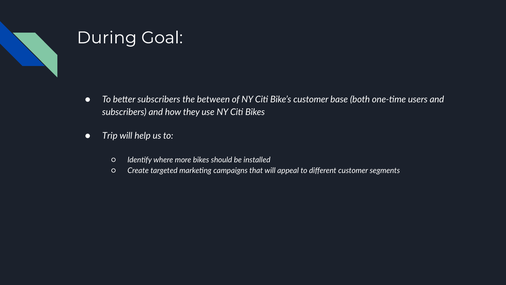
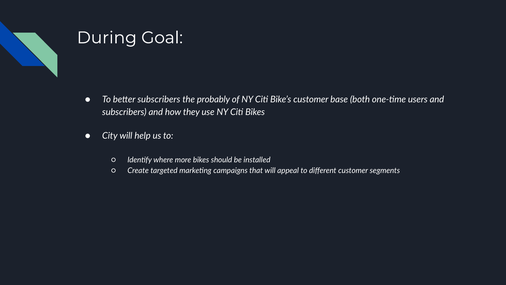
between: between -> probably
Trip: Trip -> City
